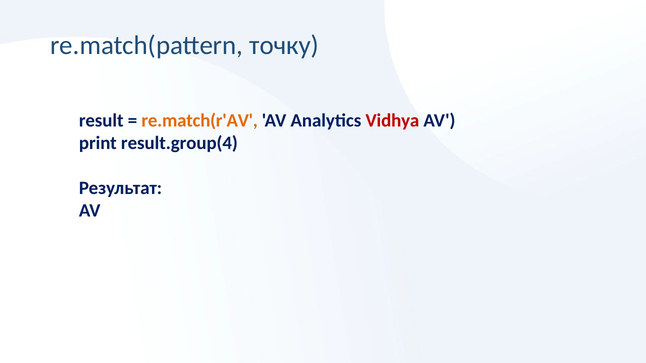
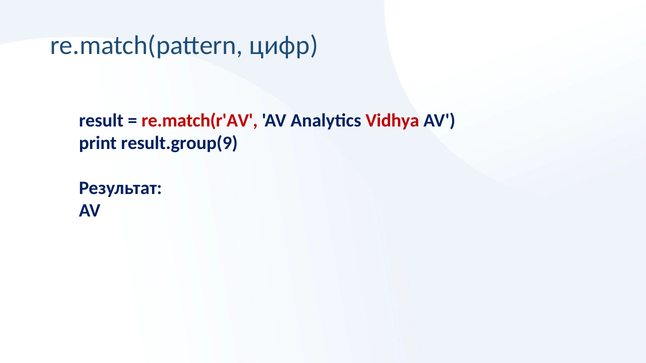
точку: точку -> цифр
re.match(r'AV colour: orange -> red
result.group(4: result.group(4 -> result.group(9
